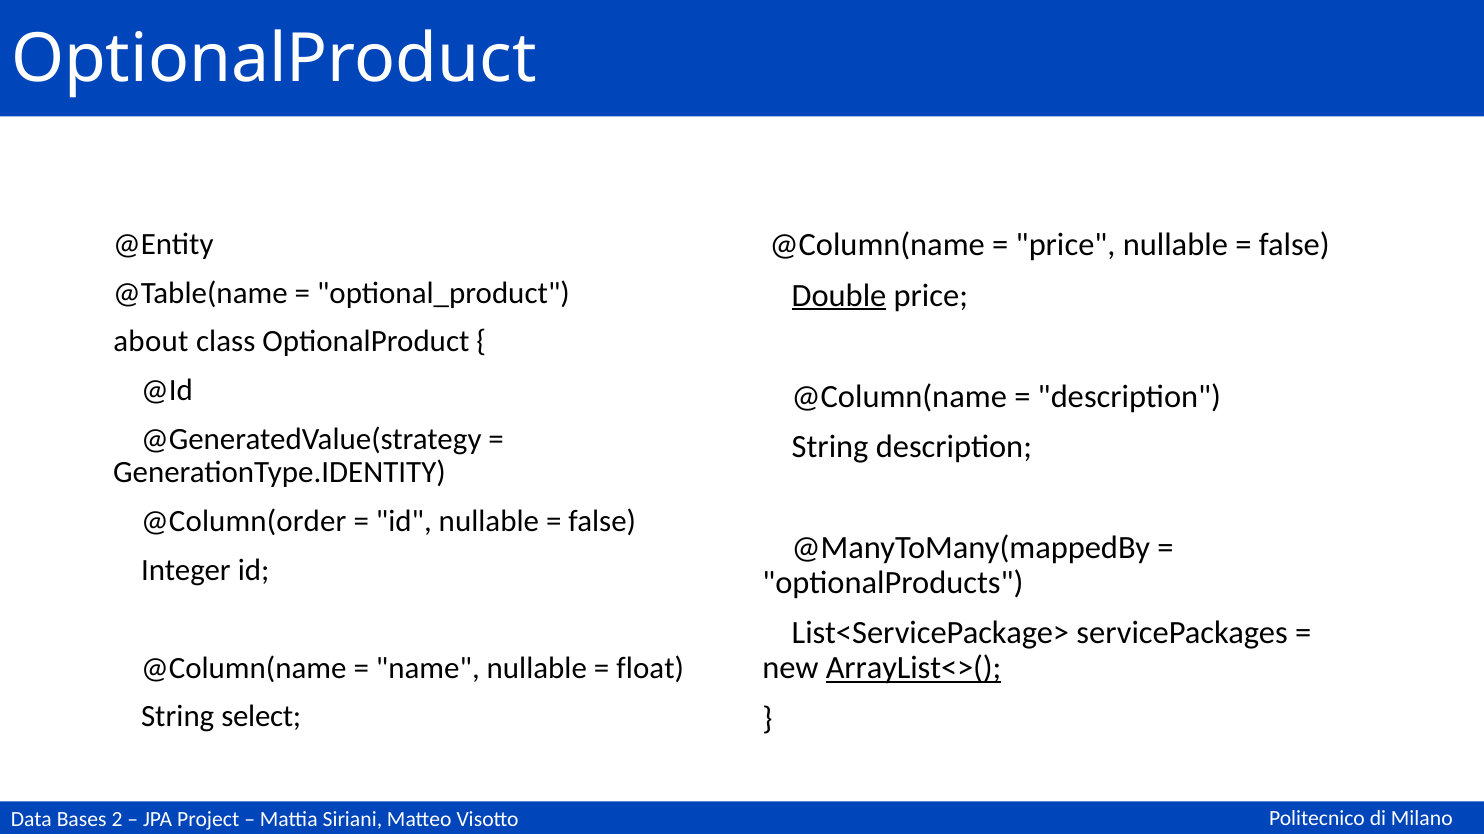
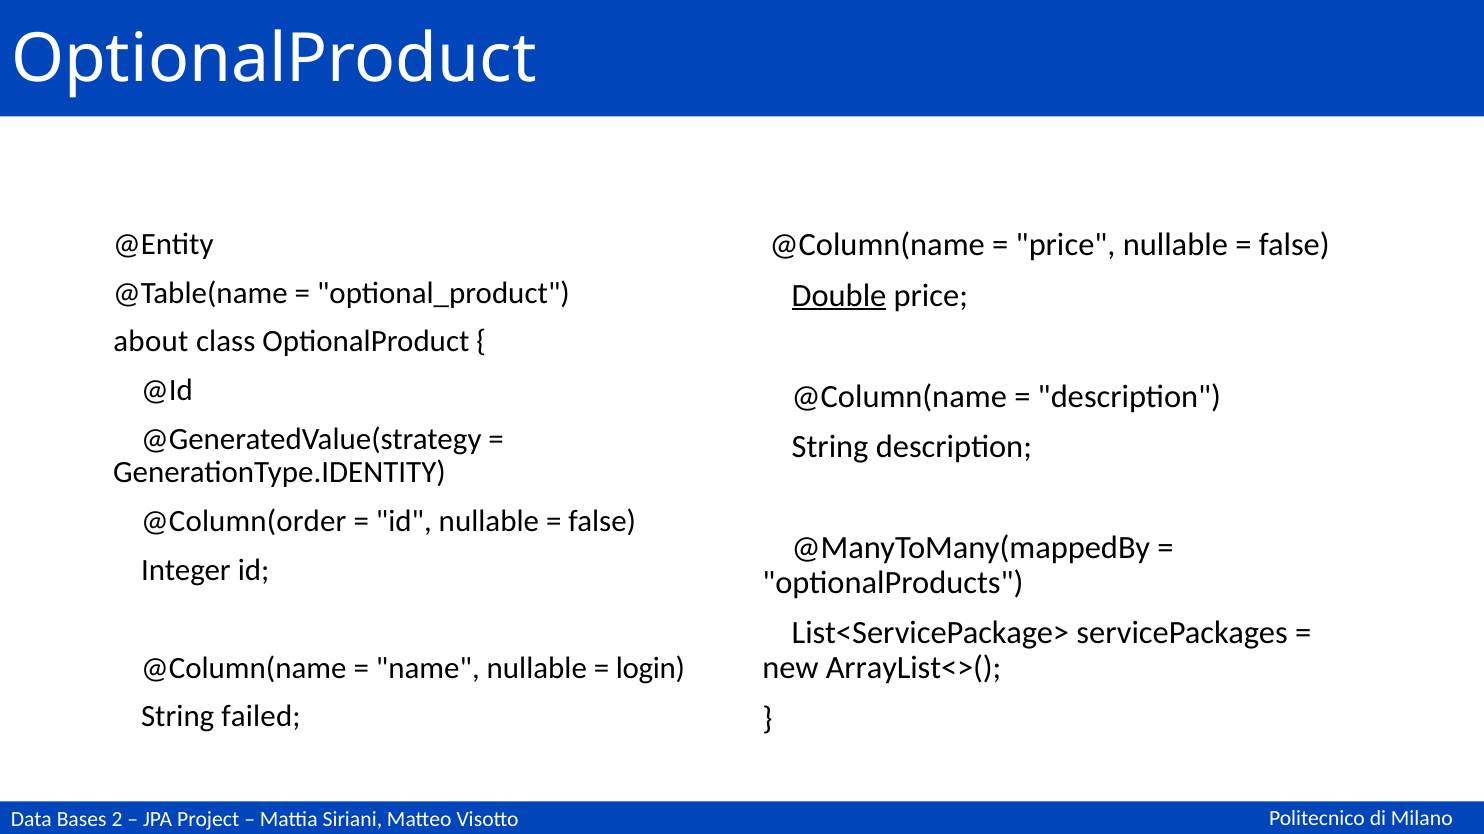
ArrayList<>( underline: present -> none
float: float -> login
select: select -> failed
